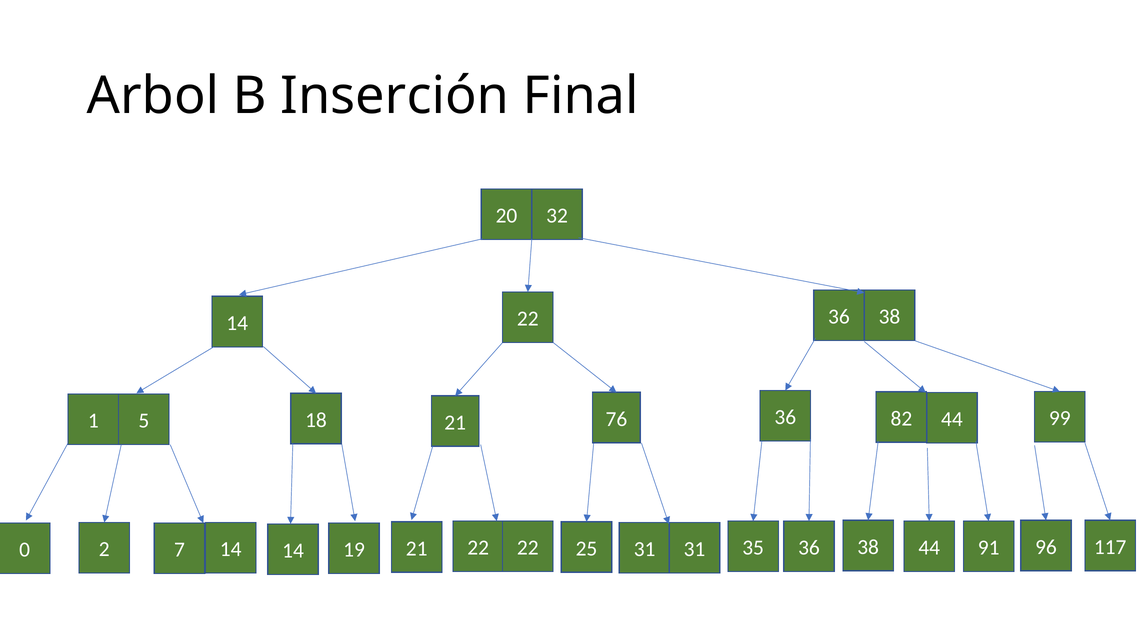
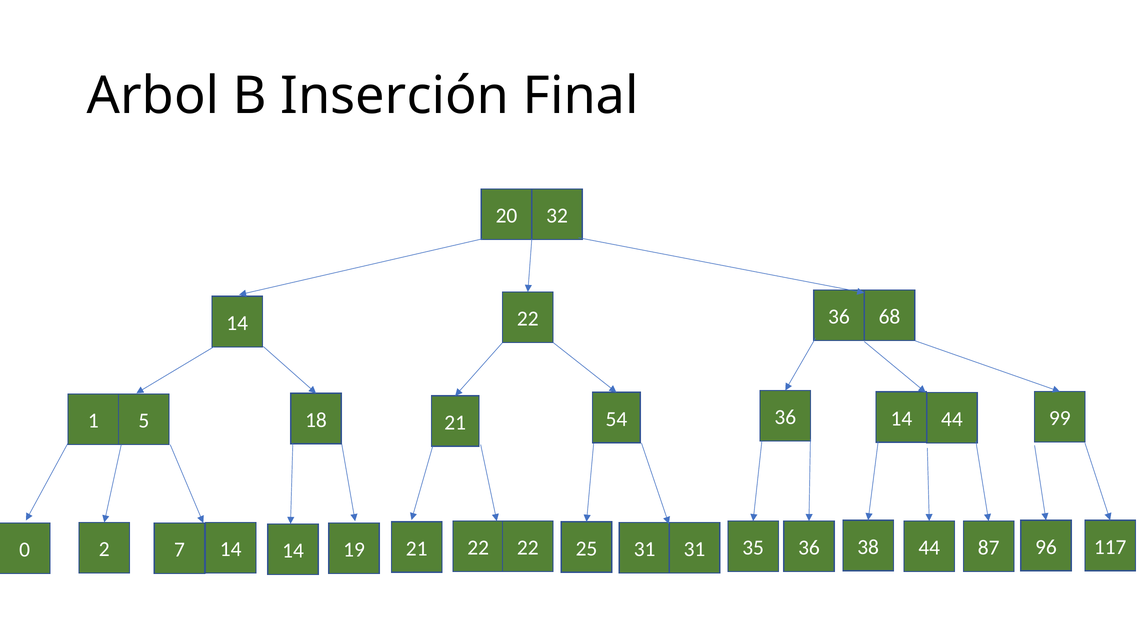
36 38: 38 -> 68
76: 76 -> 54
21 82: 82 -> 14
91: 91 -> 87
